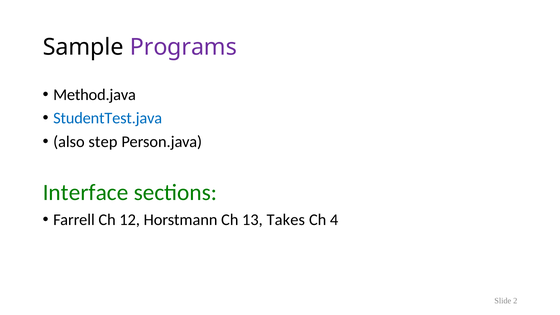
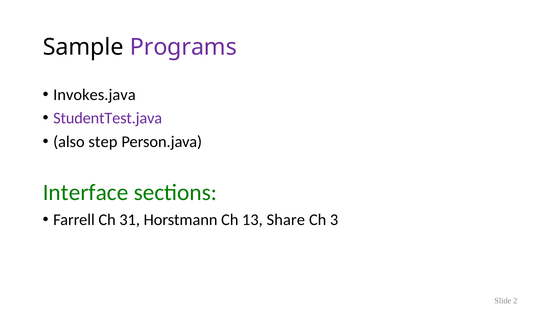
Method.java: Method.java -> Invokes.java
StudentTest.java colour: blue -> purple
12: 12 -> 31
Takes: Takes -> Share
4: 4 -> 3
